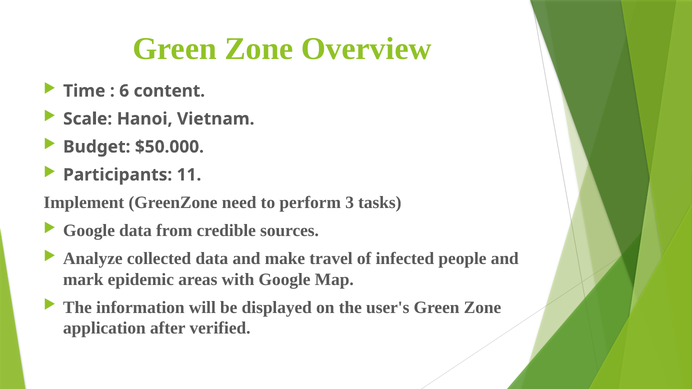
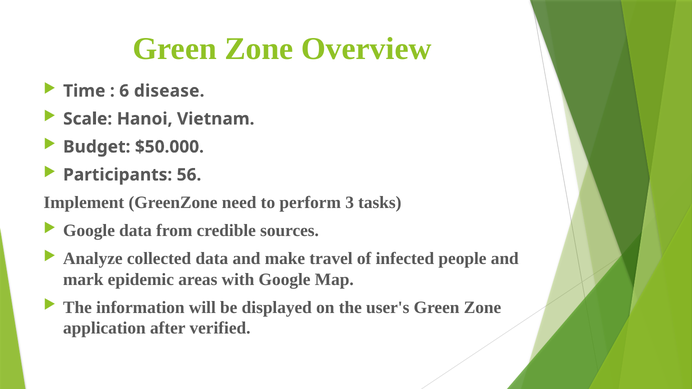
content: content -> disease
11: 11 -> 56
